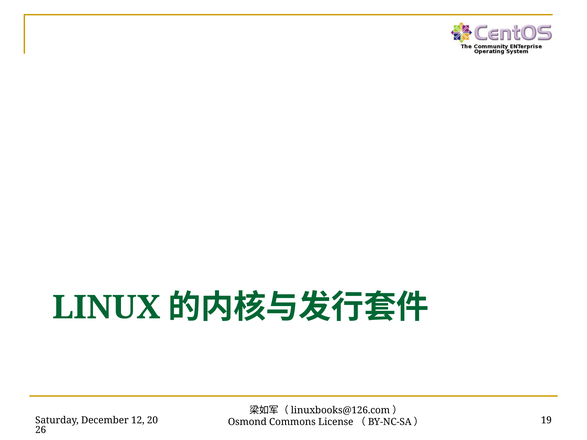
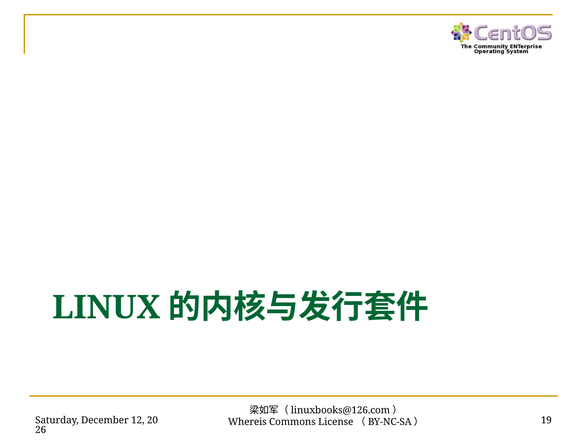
Osmond: Osmond -> Whereis
